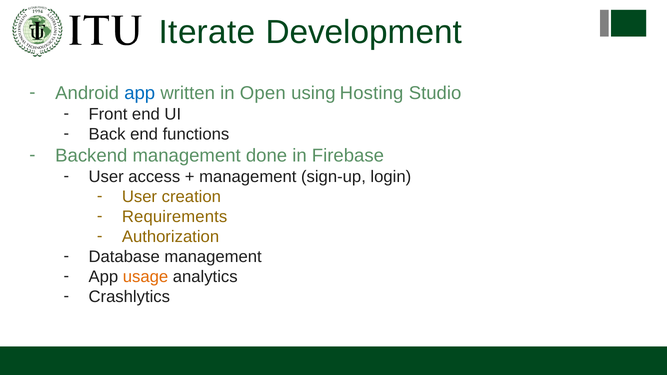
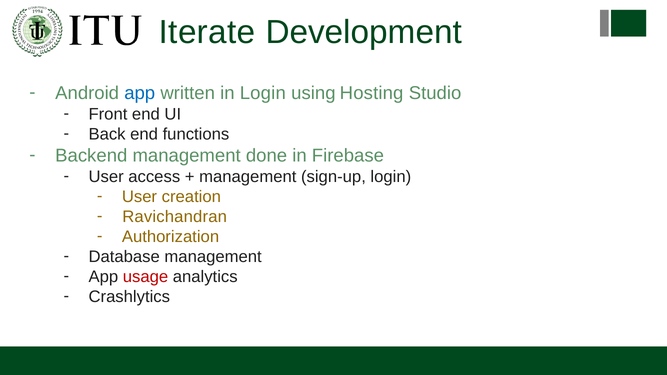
in Open: Open -> Login
Requirements: Requirements -> Ravichandran
usage colour: orange -> red
